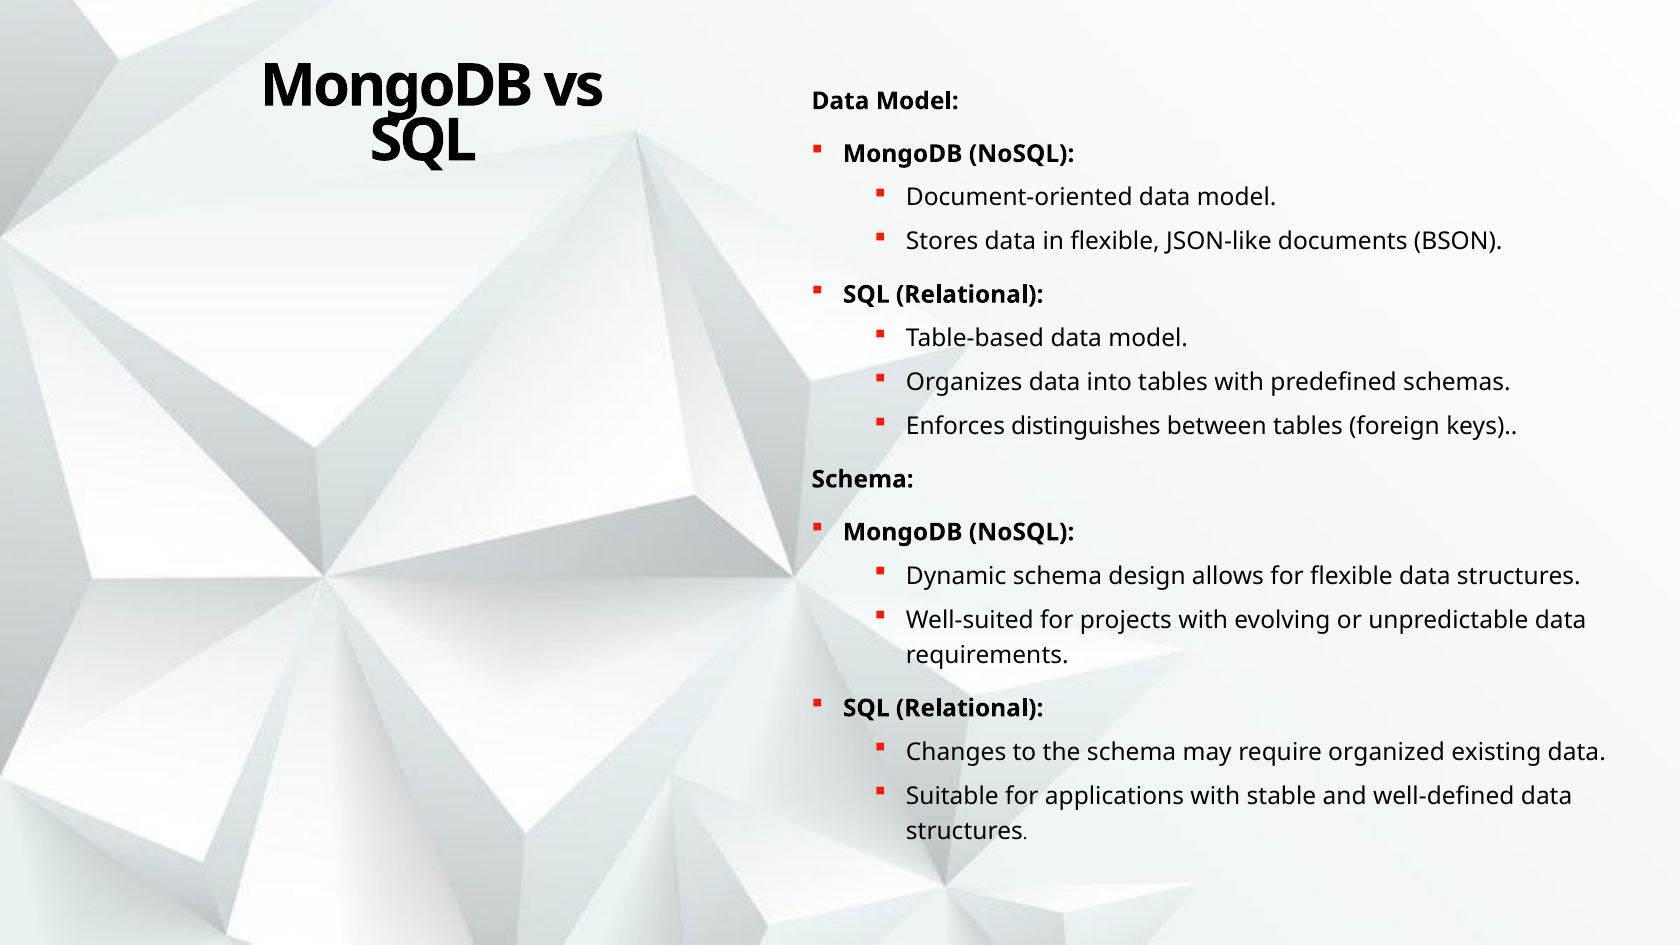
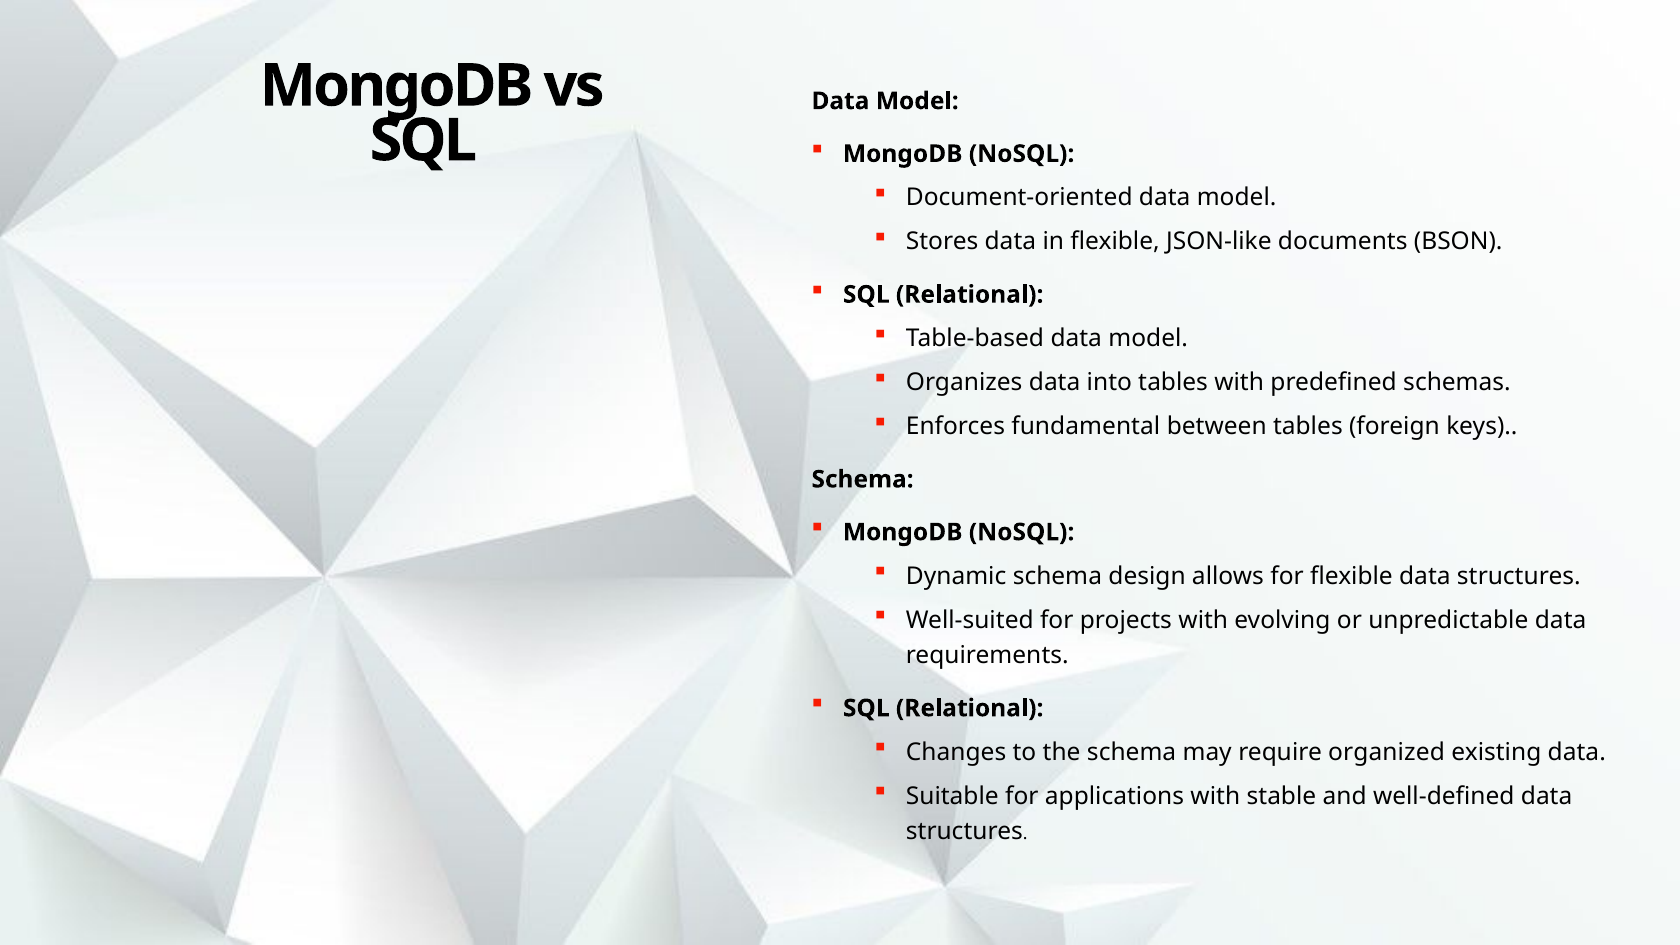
distinguishes: distinguishes -> fundamental
